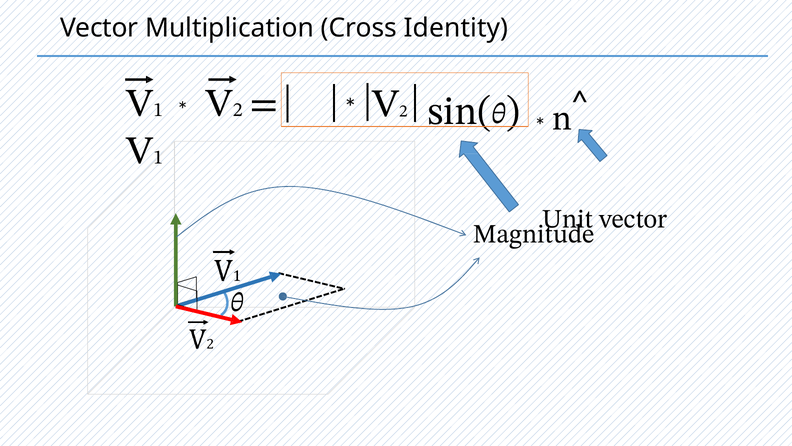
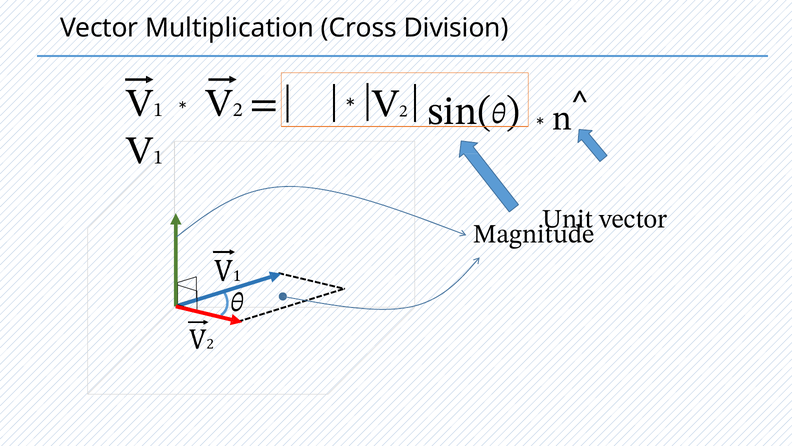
Identity: Identity -> Division
